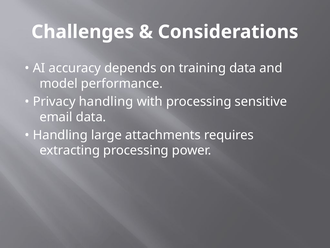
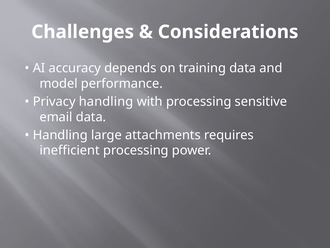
extracting: extracting -> inefficient
